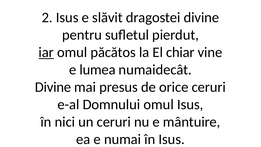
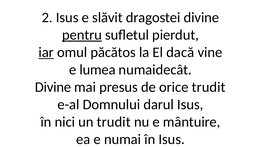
pentru underline: none -> present
chiar: chiar -> dacă
orice ceruri: ceruri -> trudit
Domnului omul: omul -> darul
un ceruri: ceruri -> trudit
